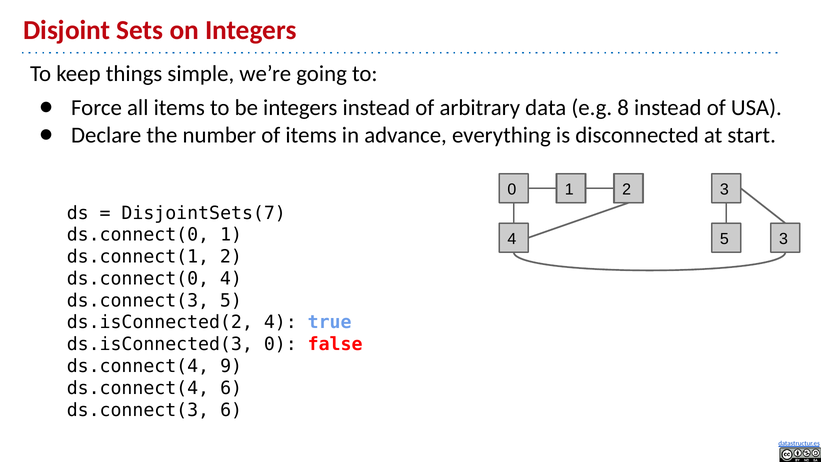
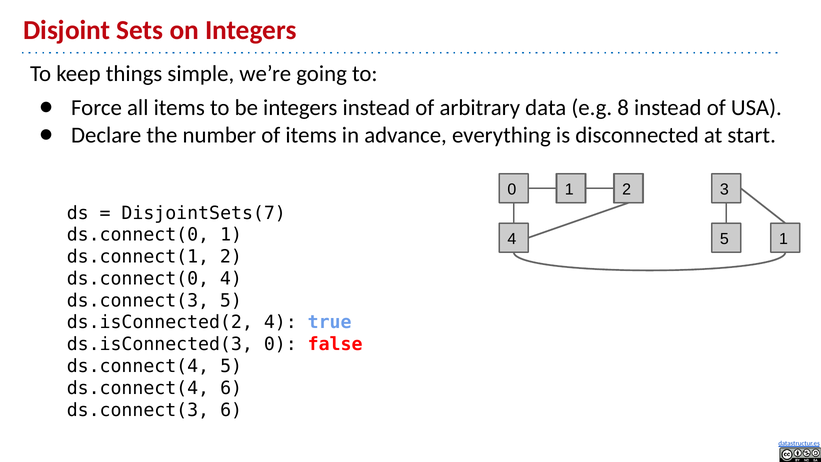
5 3: 3 -> 1
ds.connect(4 9: 9 -> 5
